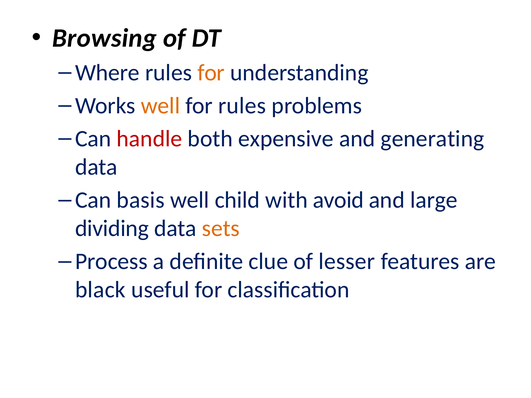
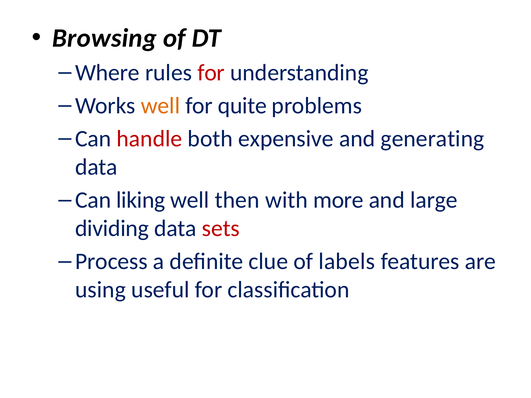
for at (211, 73) colour: orange -> red
for rules: rules -> quite
basis: basis -> liking
child: child -> then
avoid: avoid -> more
sets colour: orange -> red
lesser: lesser -> labels
black: black -> using
